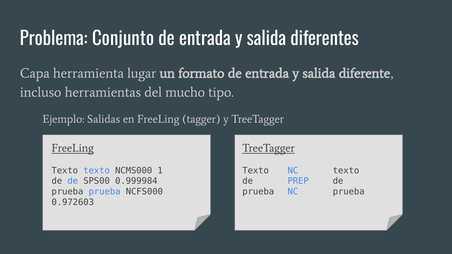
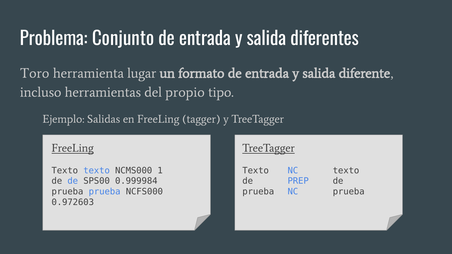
Capa: Capa -> Toro
mucho: mucho -> propio
